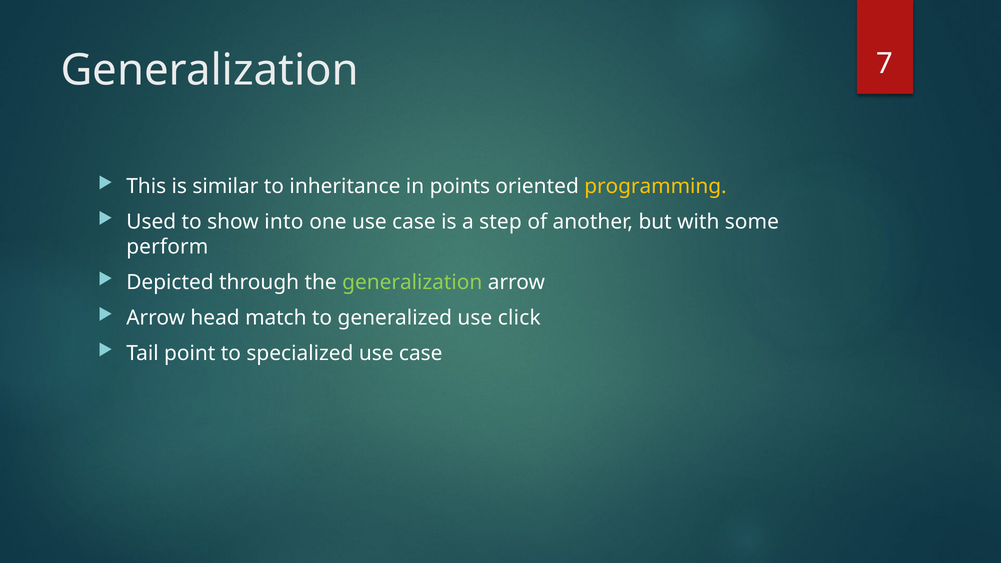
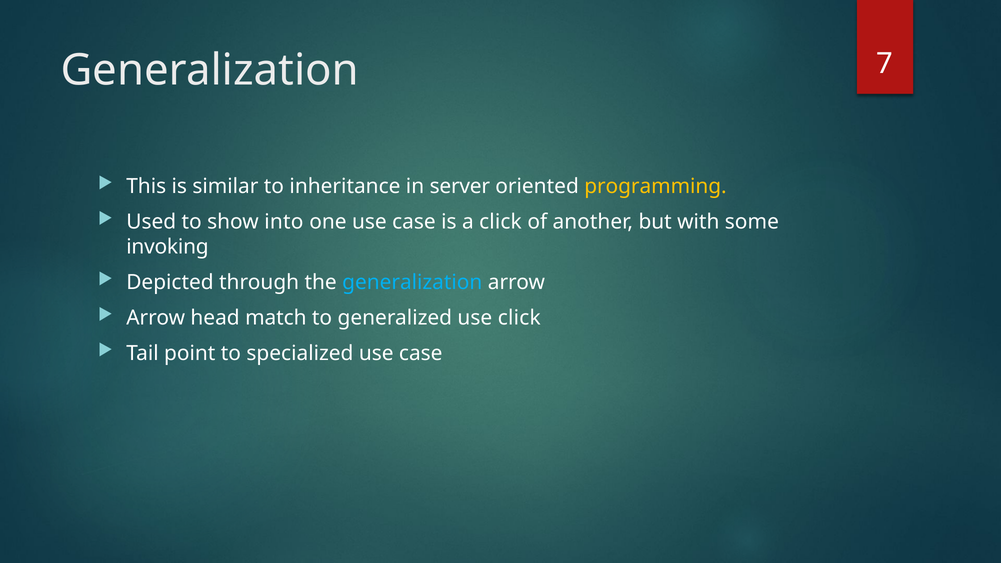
points: points -> server
a step: step -> click
perform: perform -> invoking
generalization at (412, 282) colour: light green -> light blue
